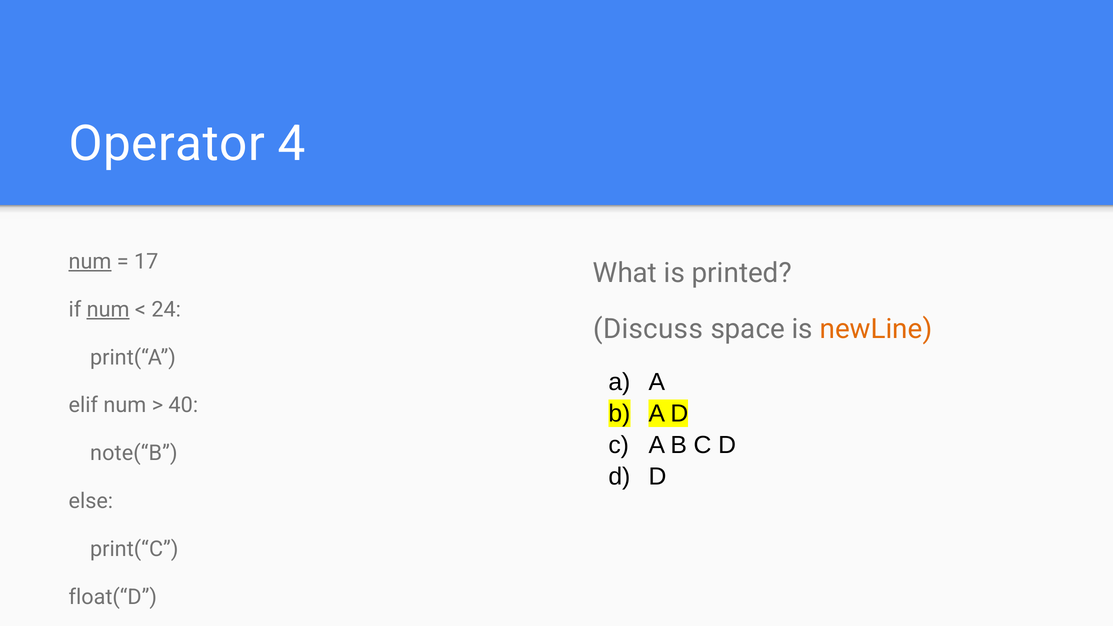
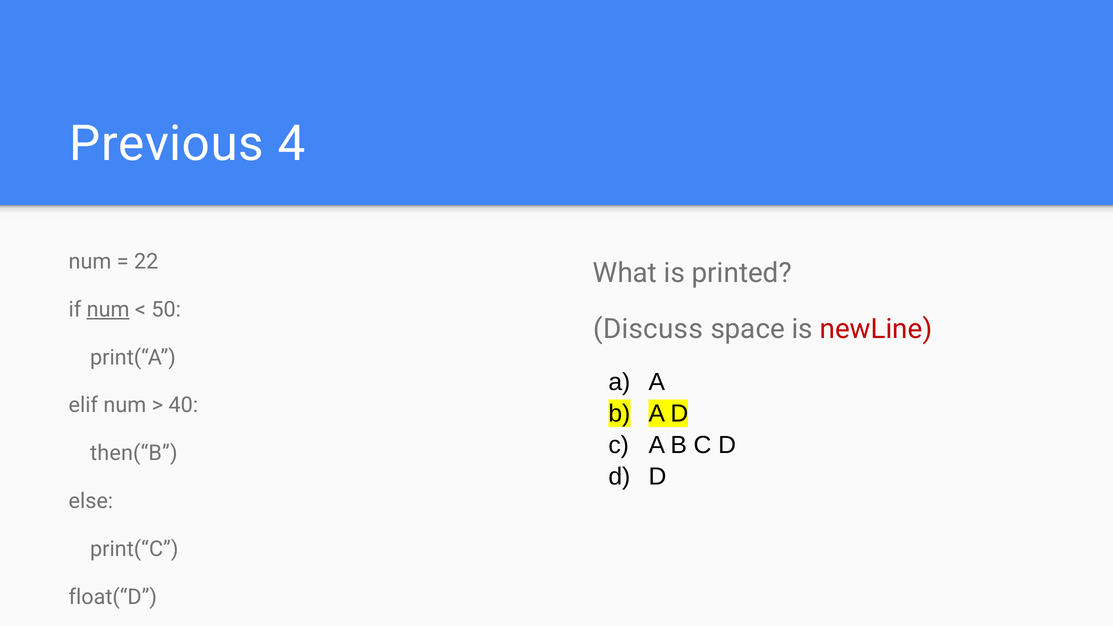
Operator: Operator -> Previous
num at (90, 262) underline: present -> none
17: 17 -> 22
24: 24 -> 50
newLine colour: orange -> red
note(“B: note(“B -> then(“B
